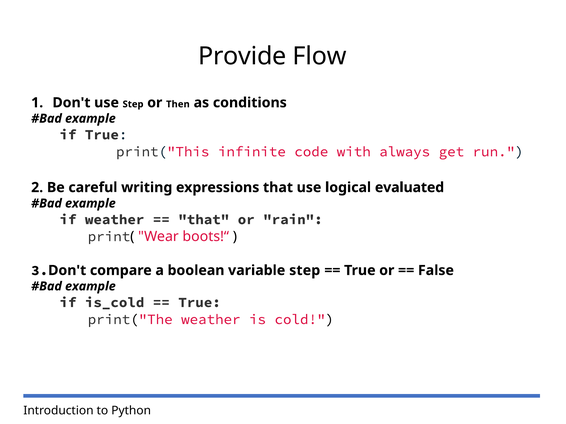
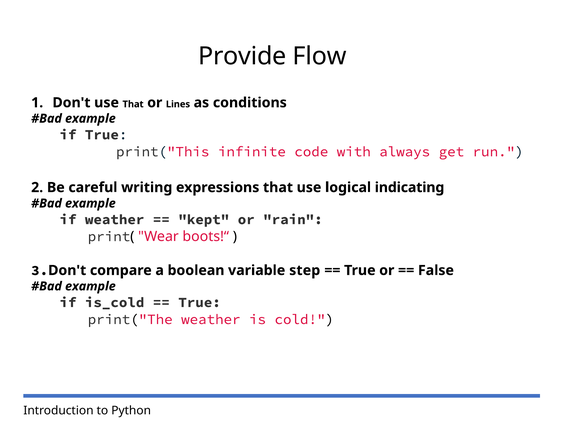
use Step: Step -> That
Then: Then -> Lines
evaluated: evaluated -> indicating
that at (204, 220): that -> kept
